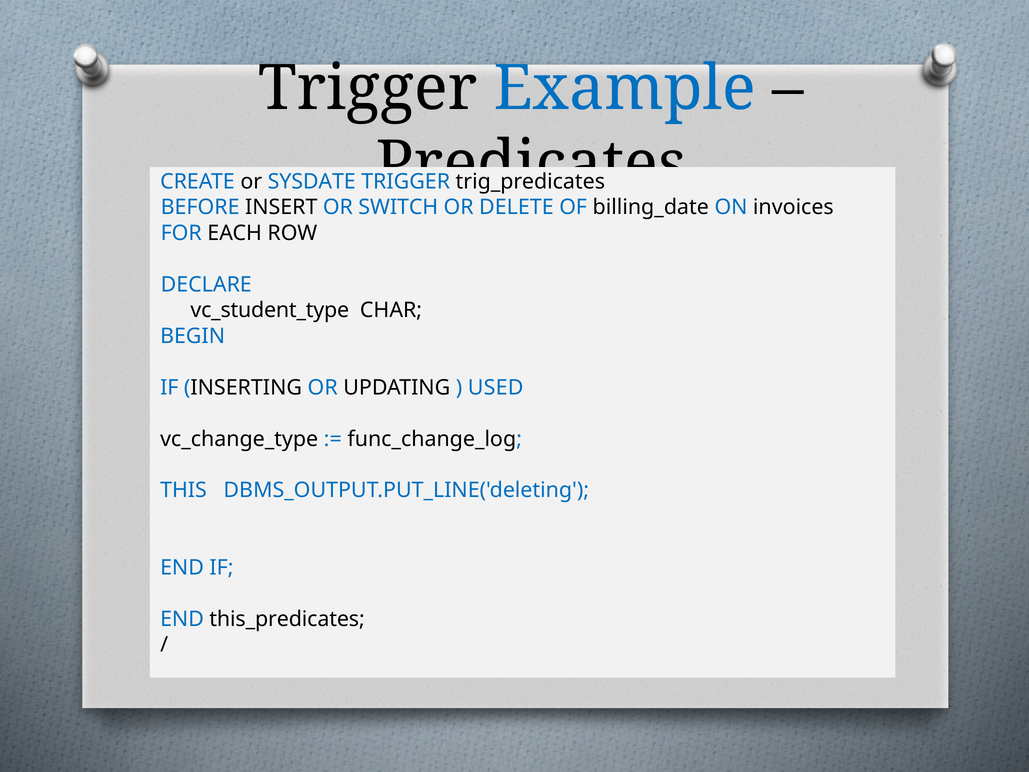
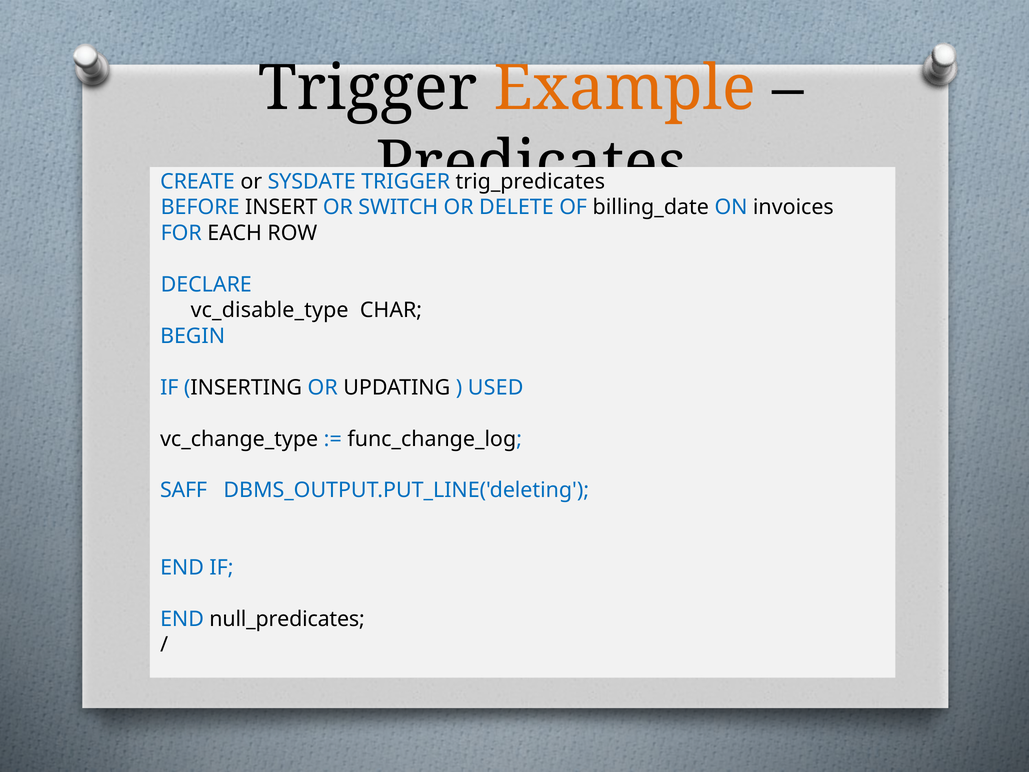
Example colour: blue -> orange
vc_student_type: vc_student_type -> vc_disable_type
THIS: THIS -> SAFF
this_predicates: this_predicates -> null_predicates
